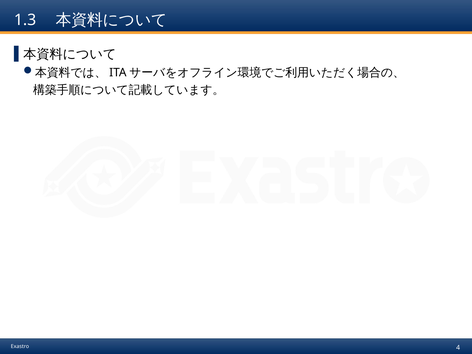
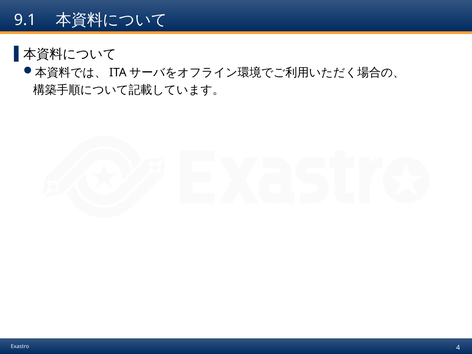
1.3: 1.3 -> 9.1
